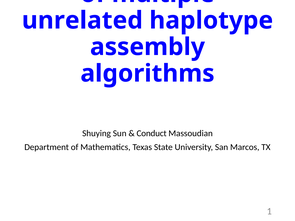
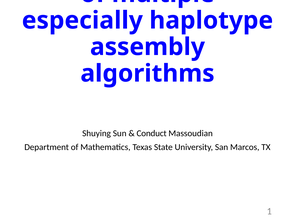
unrelated: unrelated -> especially
